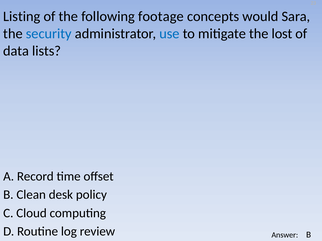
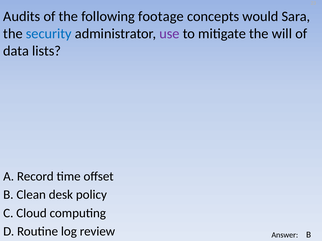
Listing: Listing -> Audits
use colour: blue -> purple
lost: lost -> will
